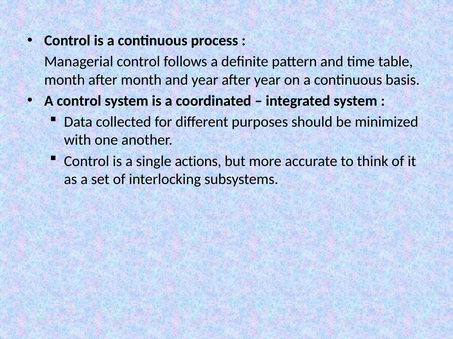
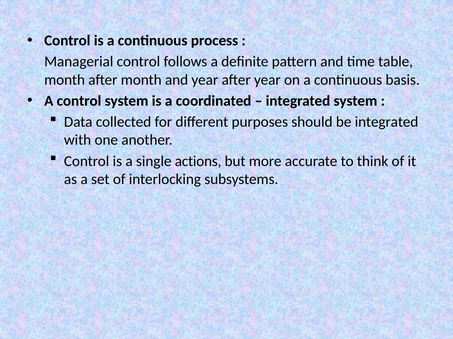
be minimized: minimized -> integrated
